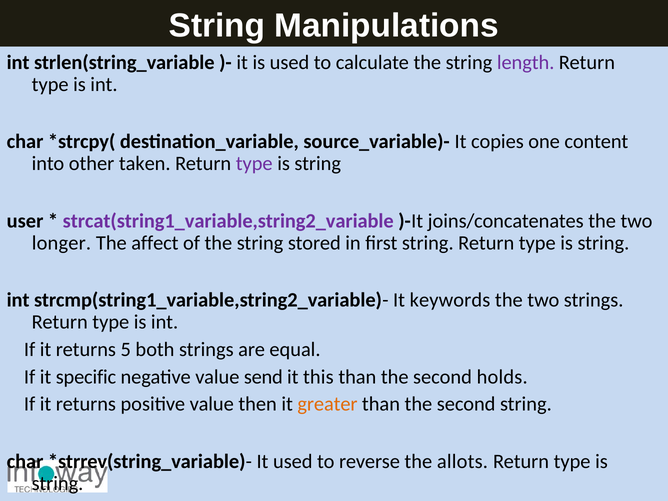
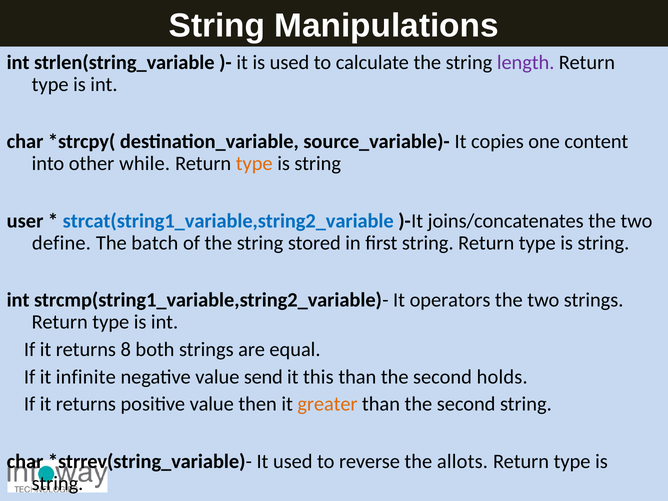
taken: taken -> while
type at (254, 164) colour: purple -> orange
strcat(string1_variable,string2_variable colour: purple -> blue
longer: longer -> define
affect: affect -> batch
keywords: keywords -> operators
5: 5 -> 8
specific: specific -> infinite
